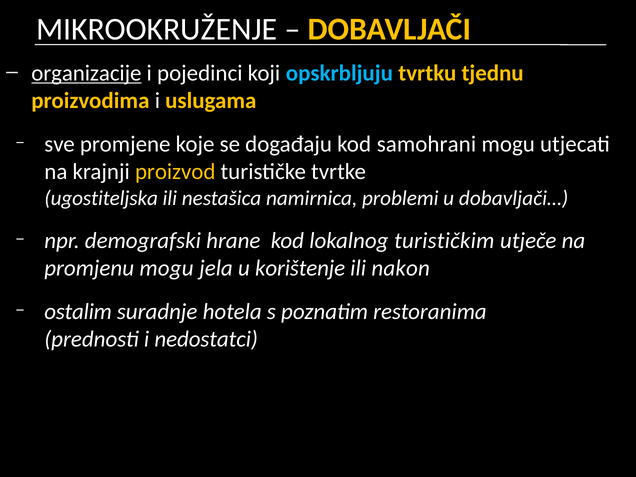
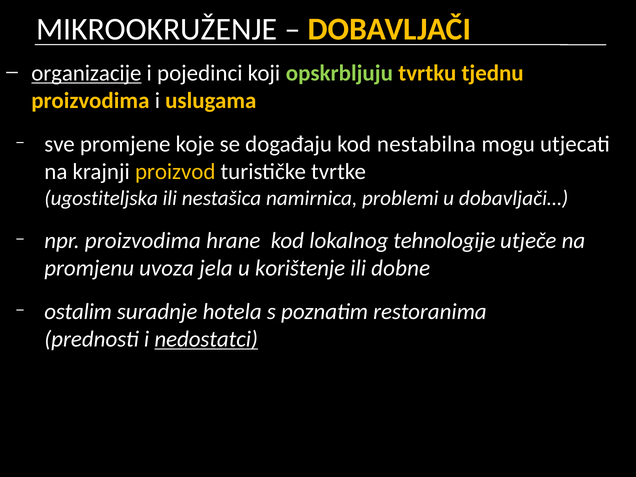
opskrbljuju colour: light blue -> light green
samohrani: samohrani -> nestabilna
npr demografski: demografski -> proizvodima
turističkim: turističkim -> tehnologije
promjenu mogu: mogu -> uvoza
nakon: nakon -> dobne
nedostatci underline: none -> present
